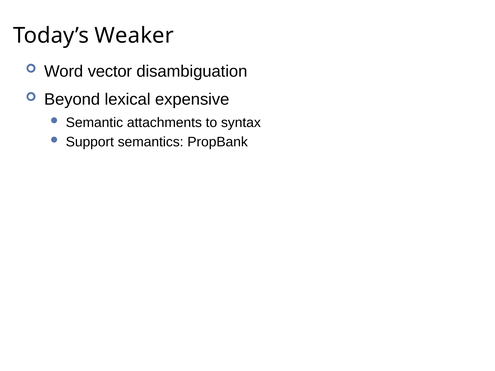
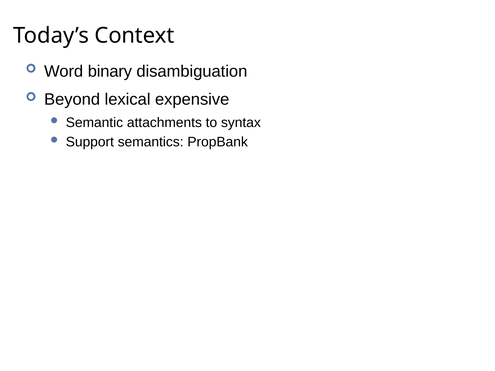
Weaker: Weaker -> Context
vector: vector -> binary
